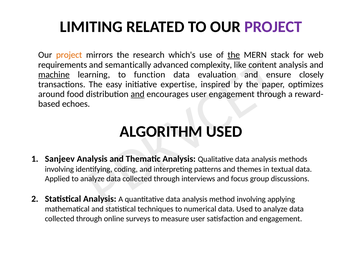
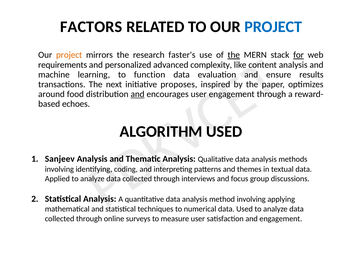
LIMITING: LIMITING -> FACTORS
PROJECT at (273, 27) colour: purple -> blue
which's: which's -> faster's
for underline: none -> present
semantically: semantically -> personalized
machine underline: present -> none
closely: closely -> results
easy: easy -> next
expertise: expertise -> proposes
